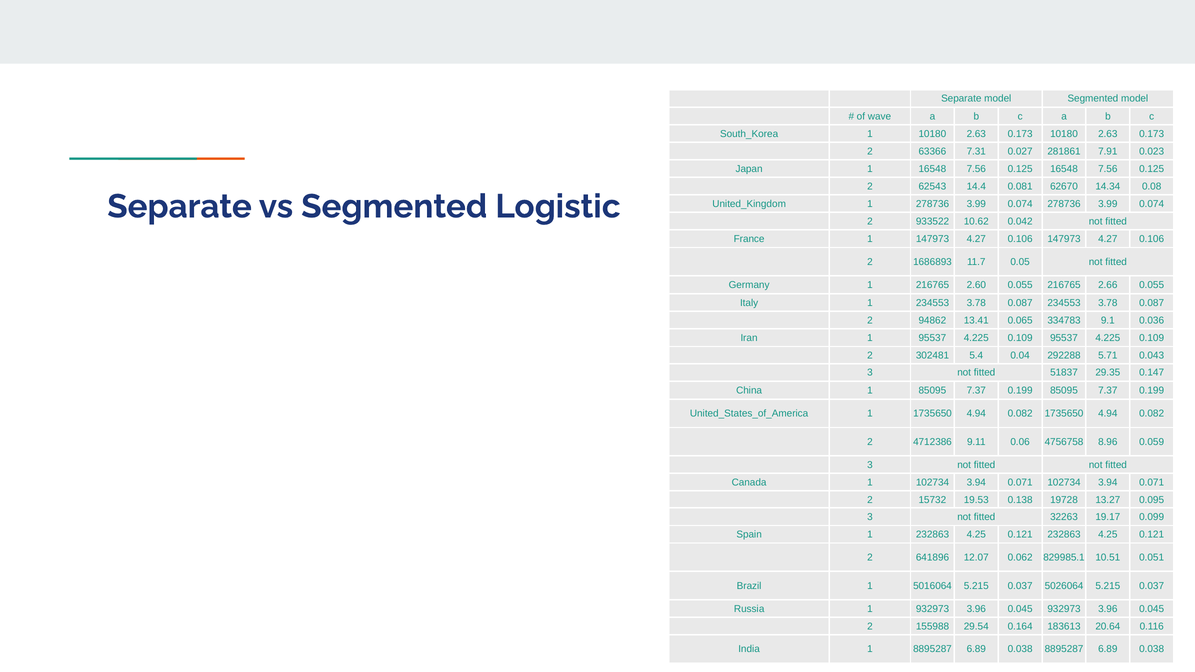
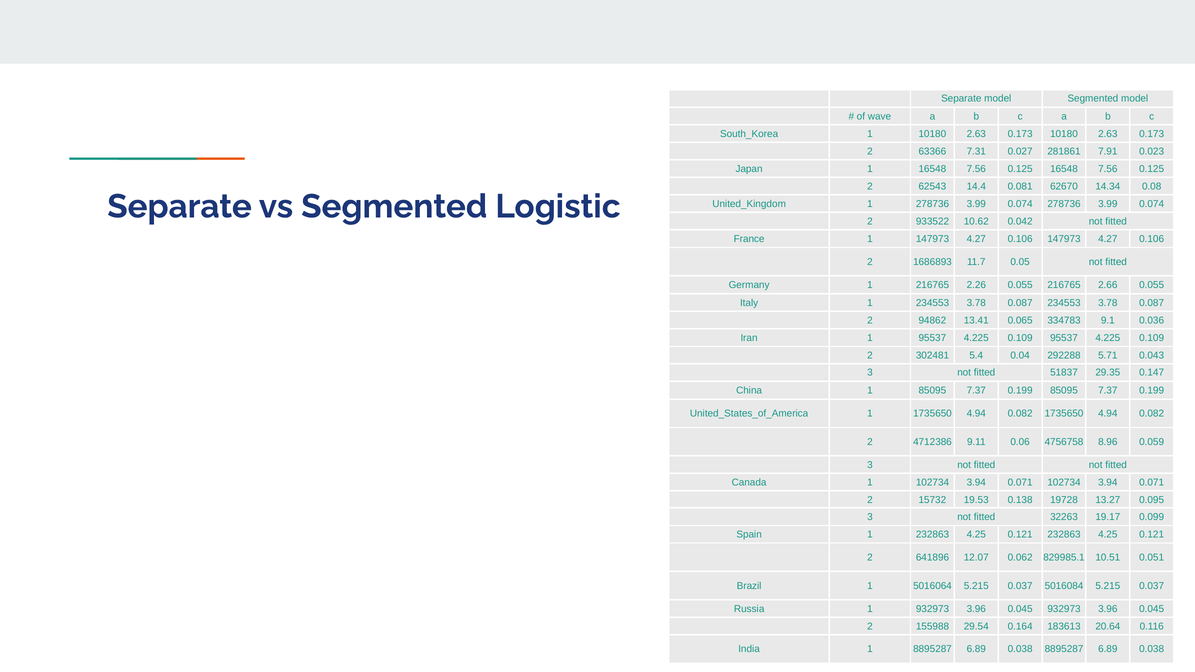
2.60: 2.60 -> 2.26
5026064: 5026064 -> 5016084
